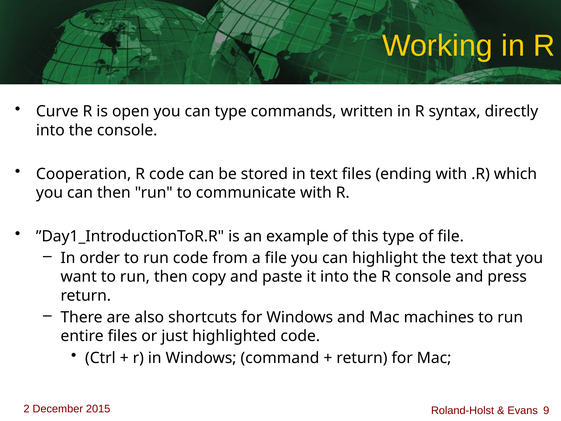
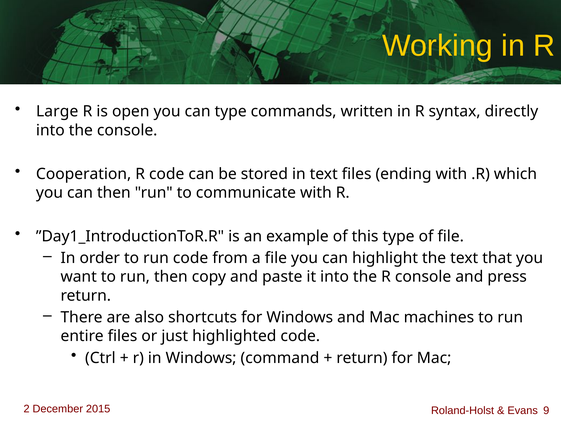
Curve: Curve -> Large
